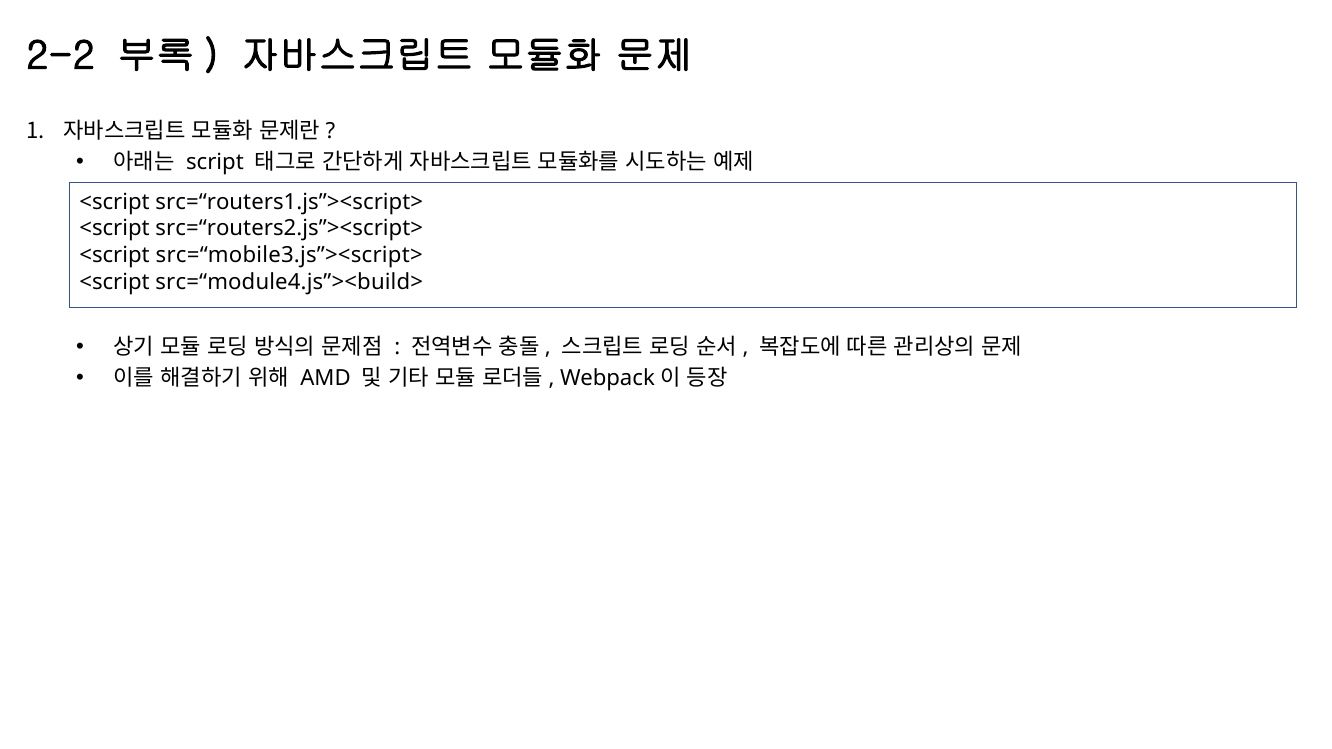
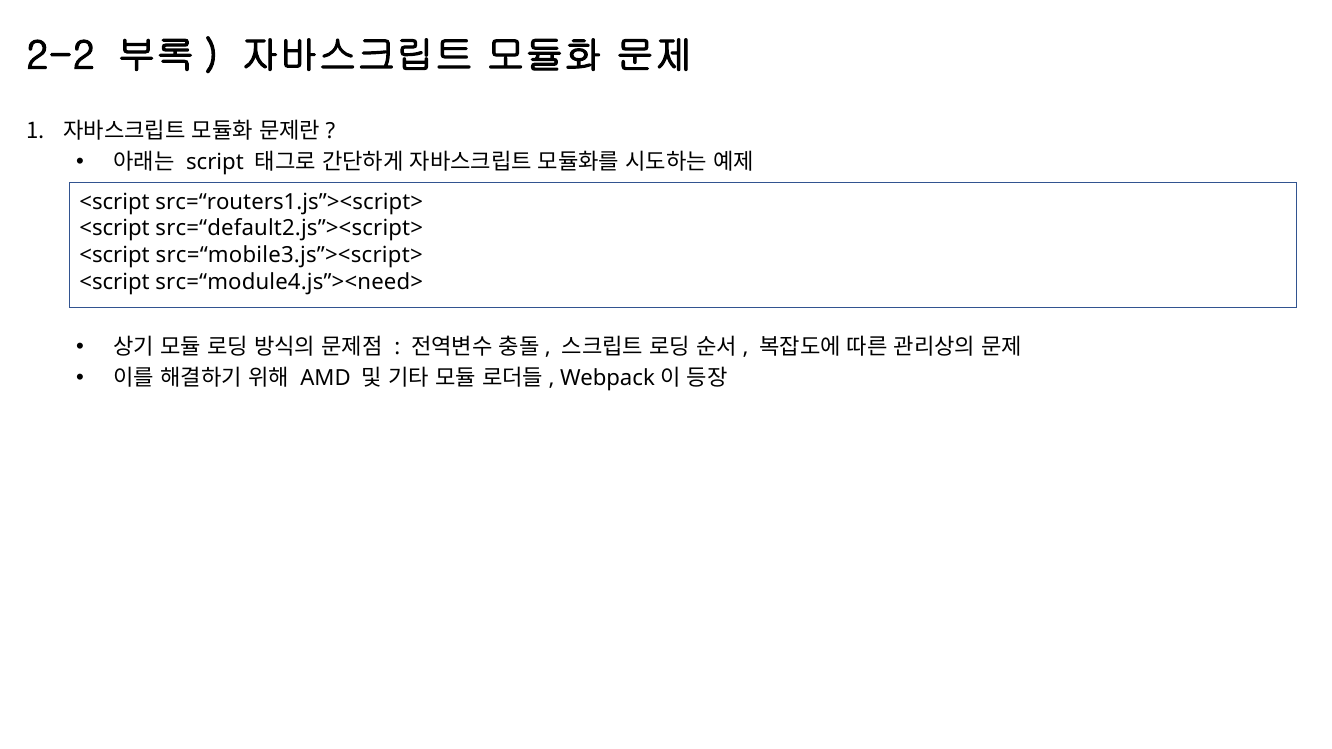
src=“routers2.js”><script>: src=“routers2.js”><script> -> src=“default2.js”><script>
src=“module4.js”><build>: src=“module4.js”><build> -> src=“module4.js”><need>
